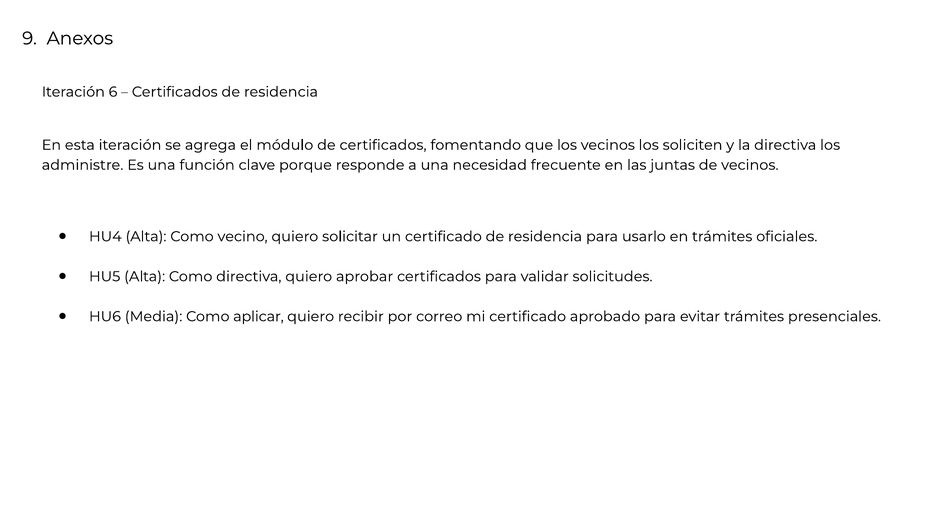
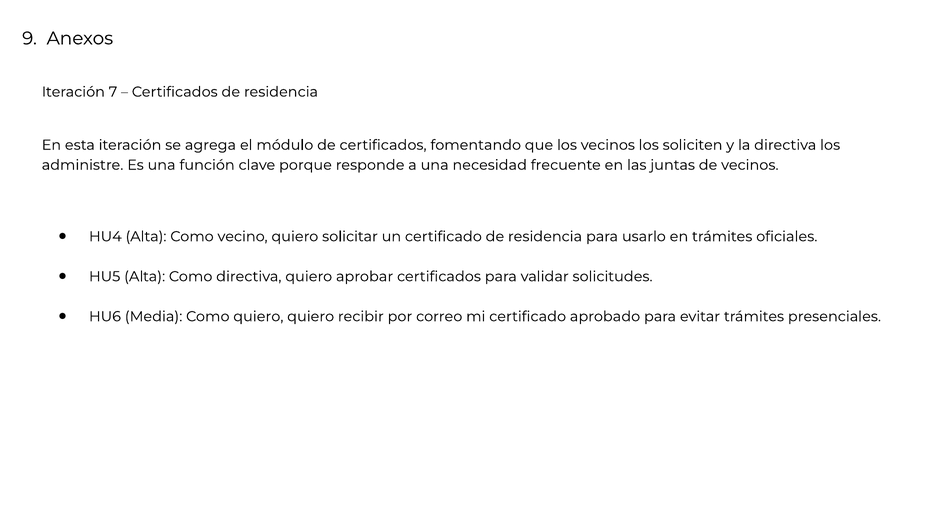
6: 6 -> 7
Como aplicar: aplicar -> quiero
